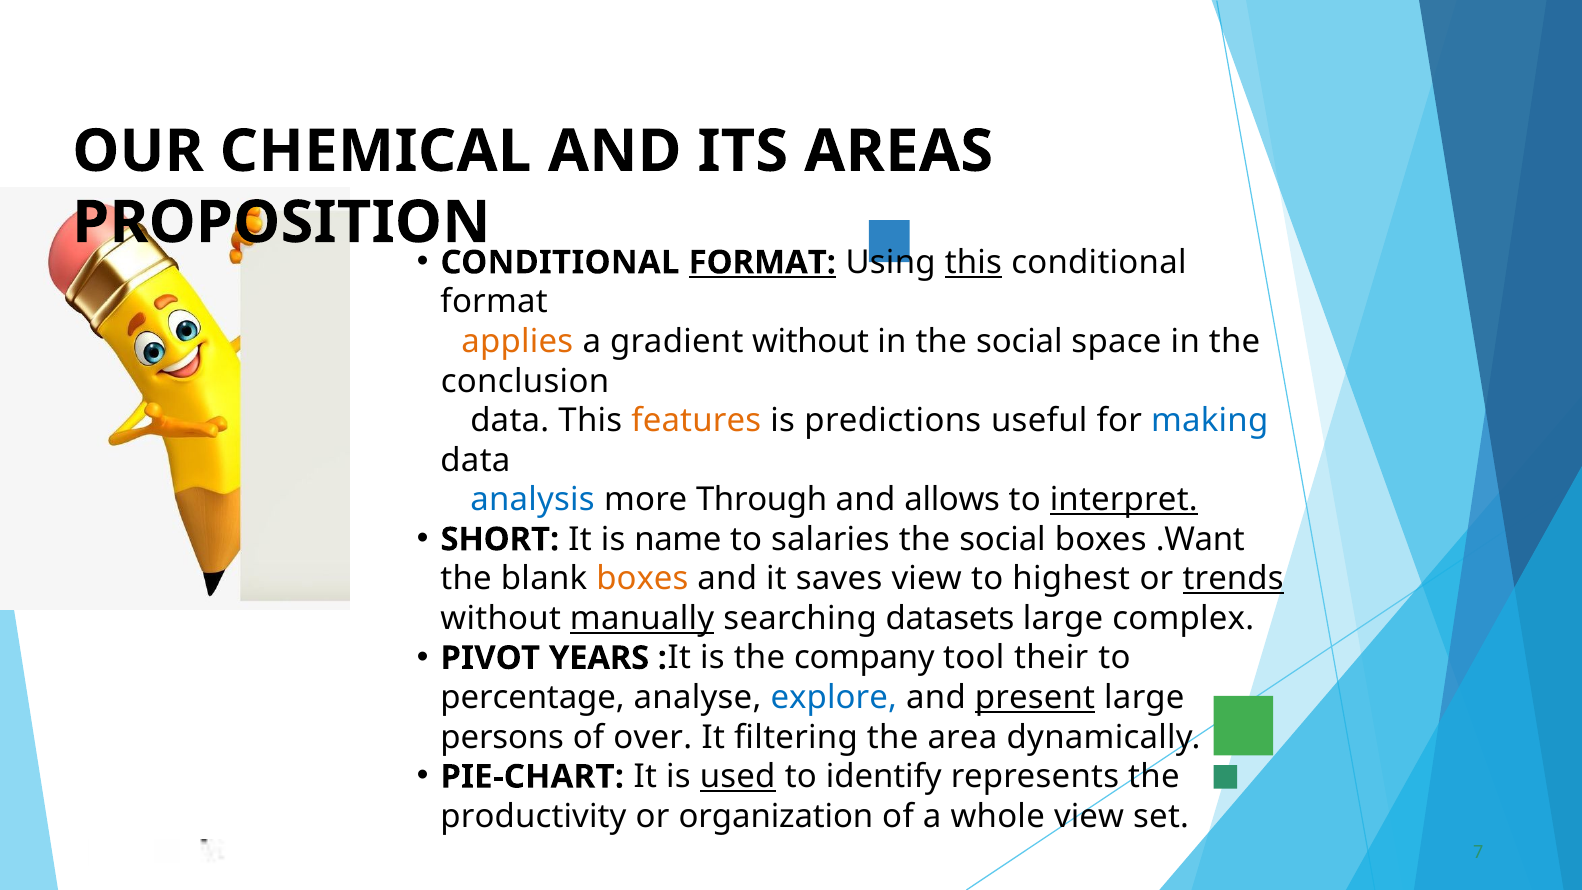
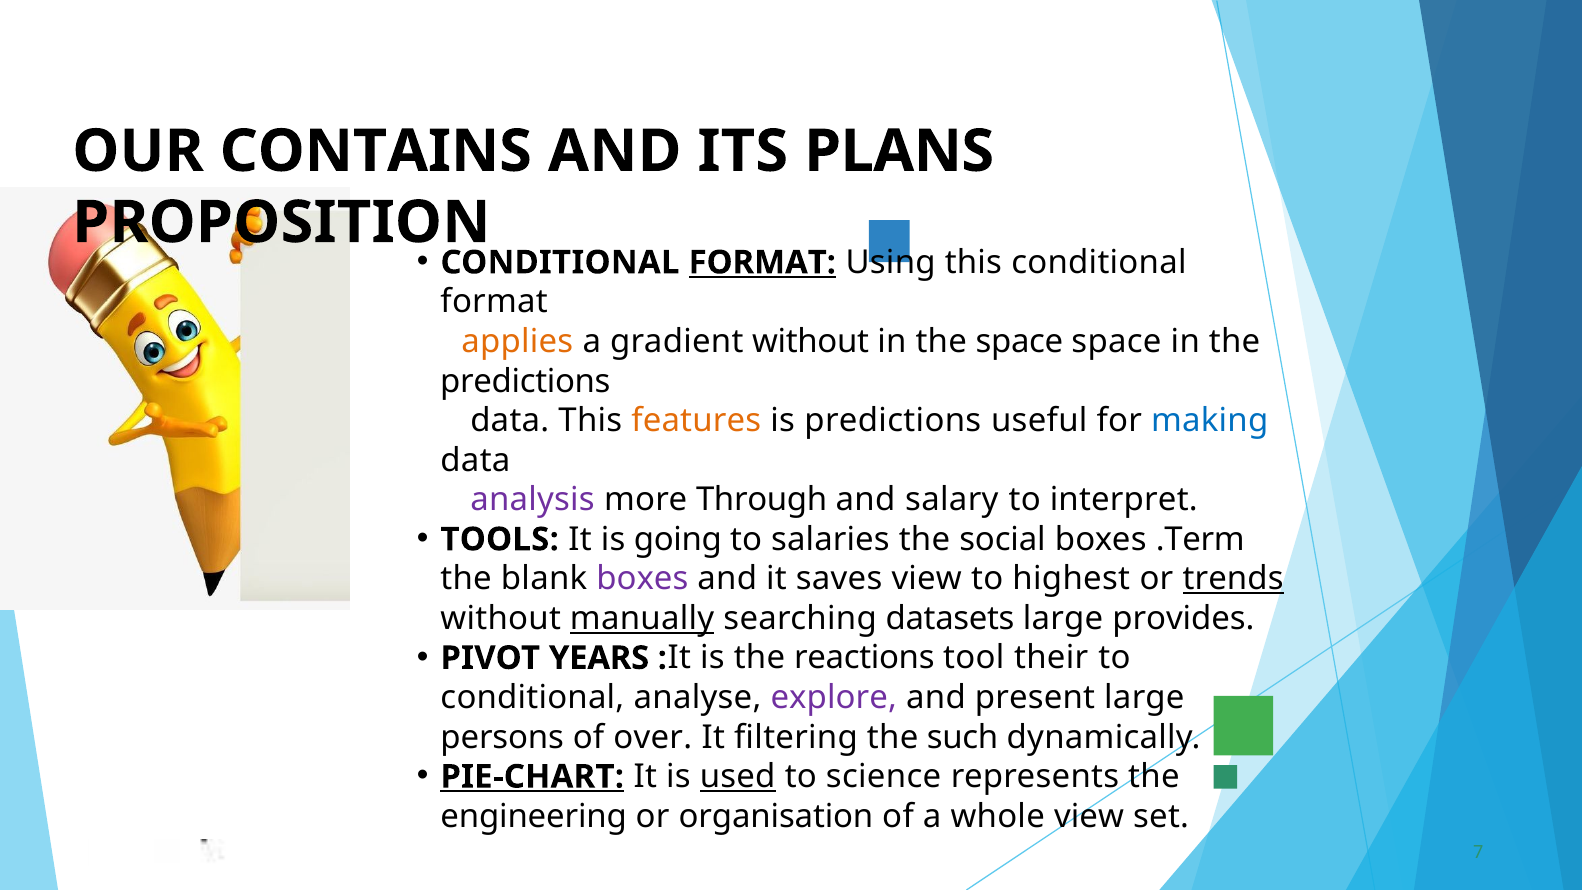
CHEMICAL: CHEMICAL -> CONTAINS
AREAS: AREAS -> PLANS
this at (973, 262) underline: present -> none
in the social: social -> space
conclusion at (525, 381): conclusion -> predictions
analysis colour: blue -> purple
allows: allows -> salary
interpret underline: present -> none
SHORT: SHORT -> TOOLS
name: name -> going
.Want: .Want -> .Term
boxes at (642, 579) colour: orange -> purple
complex: complex -> provides
company: company -> reactions
percentage at (533, 698): percentage -> conditional
explore colour: blue -> purple
present underline: present -> none
area: area -> such
PIE-CHART underline: none -> present
identify: identify -> science
productivity: productivity -> engineering
organization: organization -> organisation
